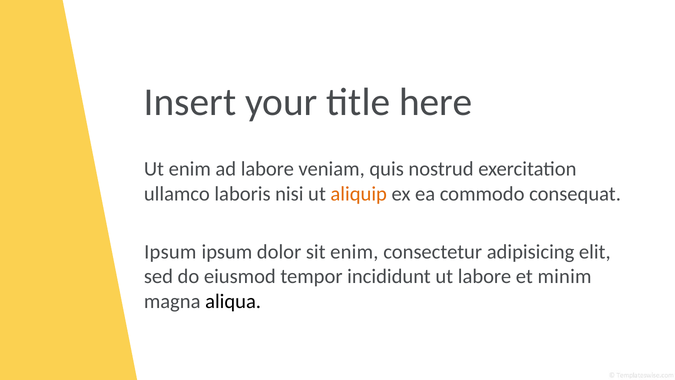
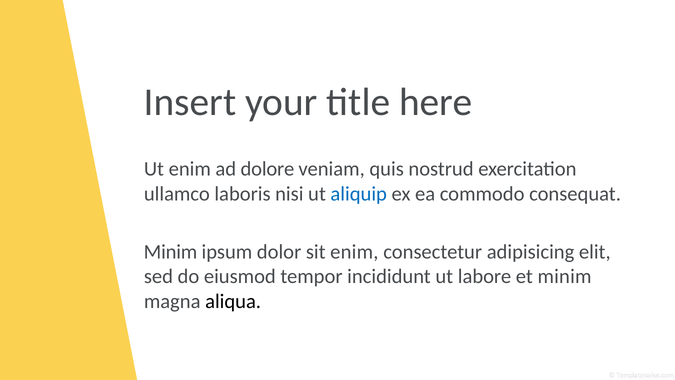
ad labore: labore -> dolore
aliquip colour: orange -> blue
Ipsum at (170, 252): Ipsum -> Minim
